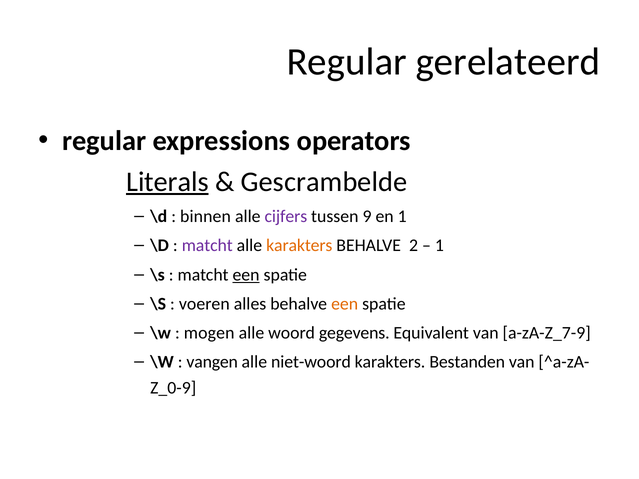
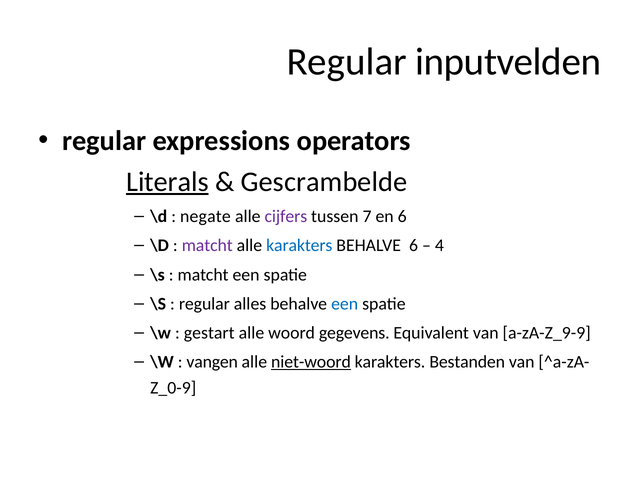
gerelateerd: gerelateerd -> inputvelden
binnen: binnen -> negate
9: 9 -> 7
en 1: 1 -> 6
karakters at (299, 246) colour: orange -> blue
BEHALVE 2: 2 -> 6
1 at (439, 246): 1 -> 4
een at (246, 275) underline: present -> none
voeren at (204, 304): voeren -> regular
een at (345, 304) colour: orange -> blue
mogen: mogen -> gestart
a-zA-Z_7-9: a-zA-Z_7-9 -> a-zA-Z_9-9
niet-woord underline: none -> present
